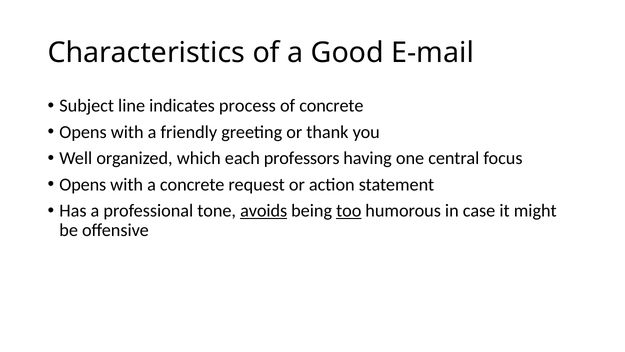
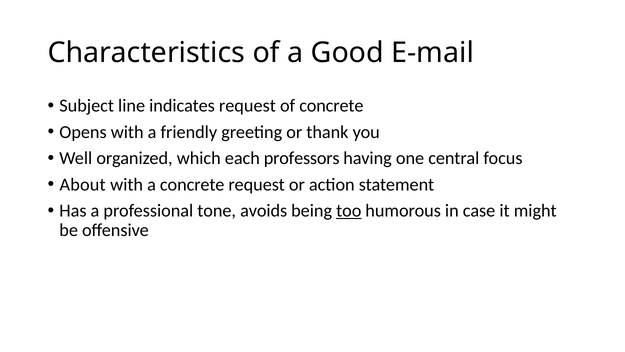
indicates process: process -> request
Opens at (83, 184): Opens -> About
avoids underline: present -> none
